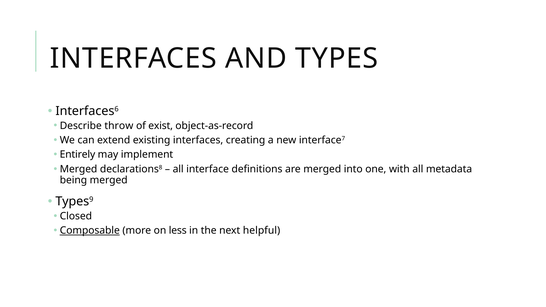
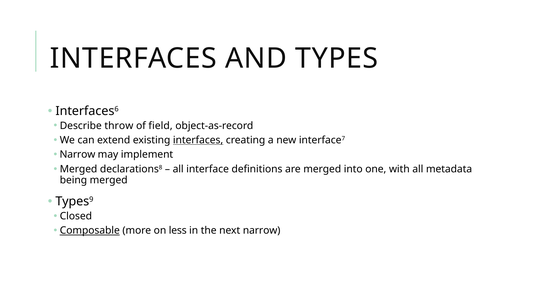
exist: exist -> field
interfaces at (198, 140) underline: none -> present
Entirely at (77, 155): Entirely -> Narrow
next helpful: helpful -> narrow
